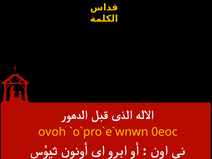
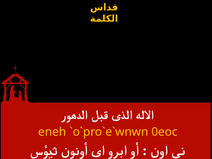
ovoh: ovoh -> eneh
